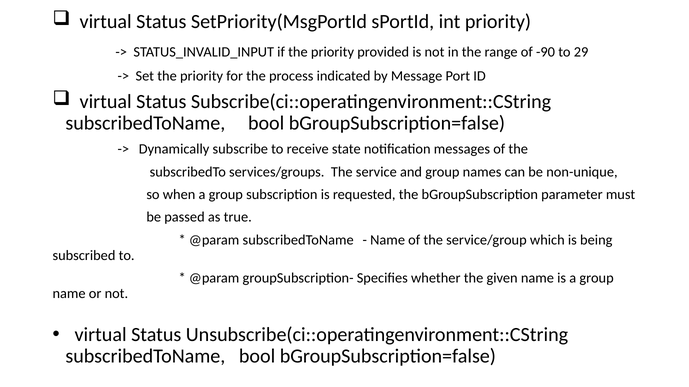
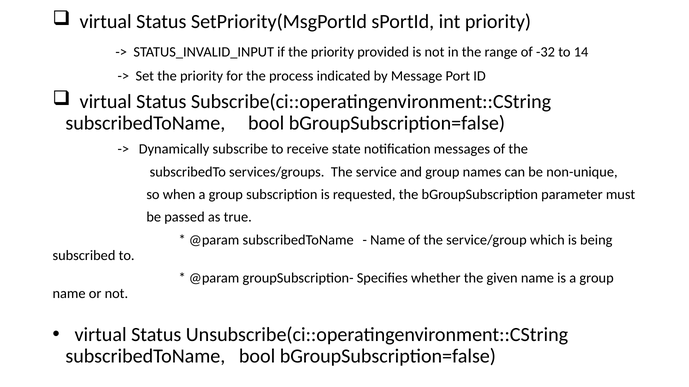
-90: -90 -> -32
29: 29 -> 14
